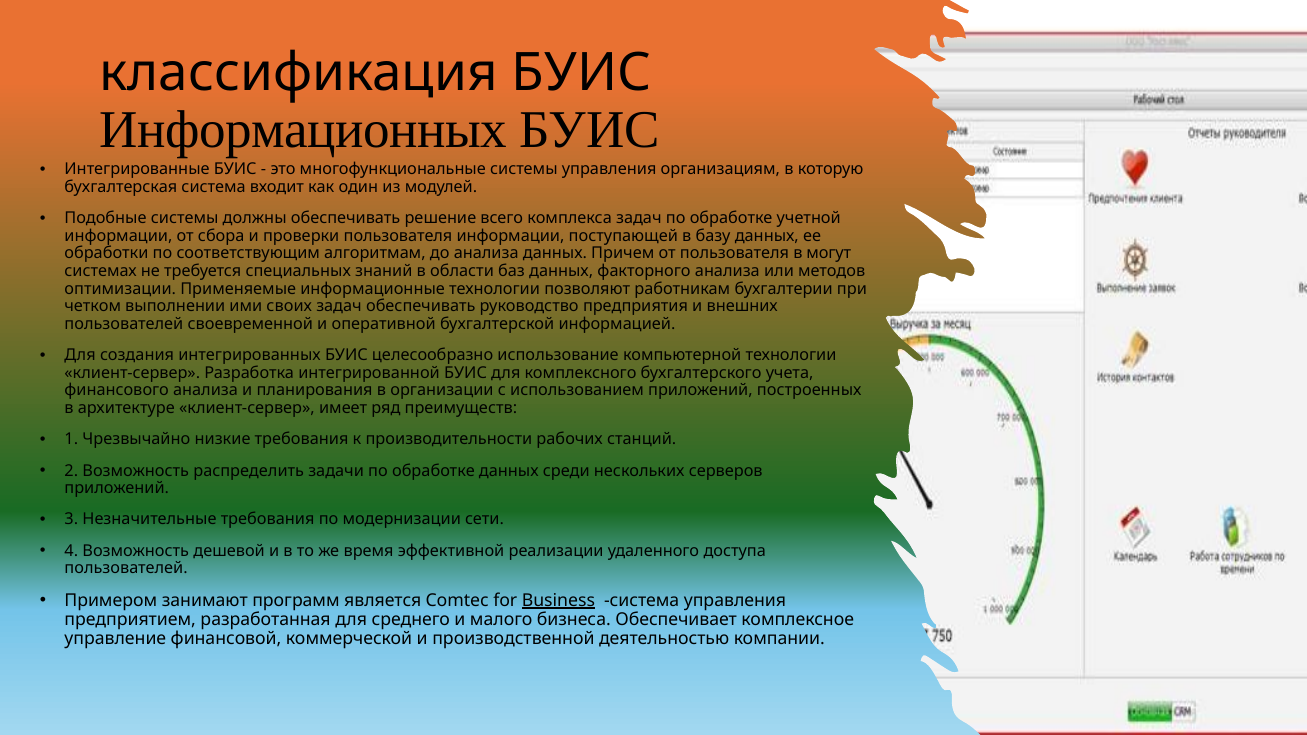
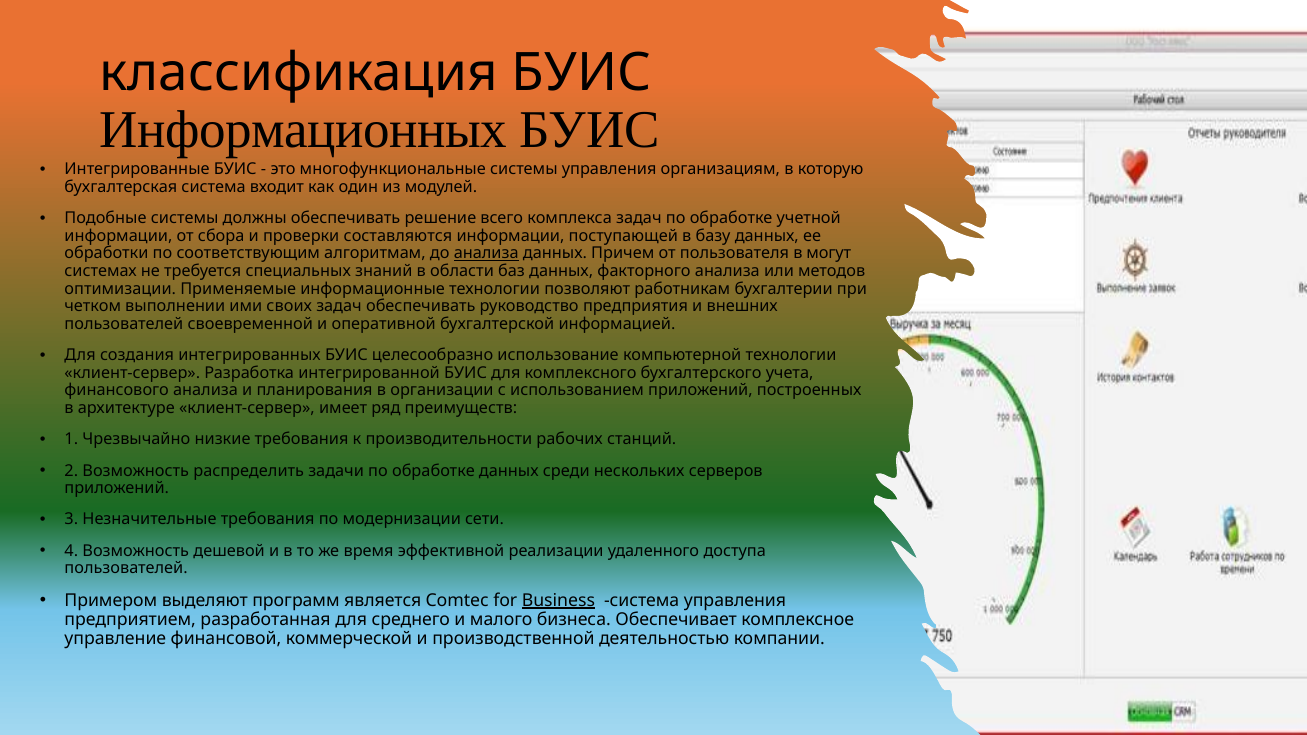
проверки пользователя: пользователя -> составляются
анализа at (486, 254) underline: none -> present
занимают: занимают -> выделяют
